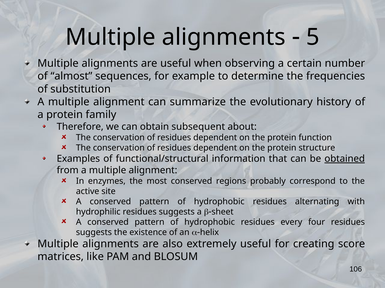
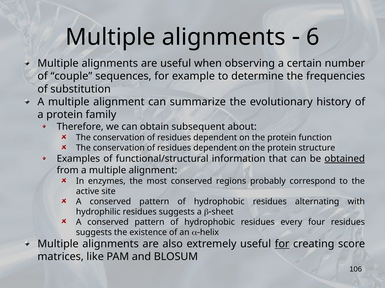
5: 5 -> 6
almost: almost -> couple
for at (282, 245) underline: none -> present
